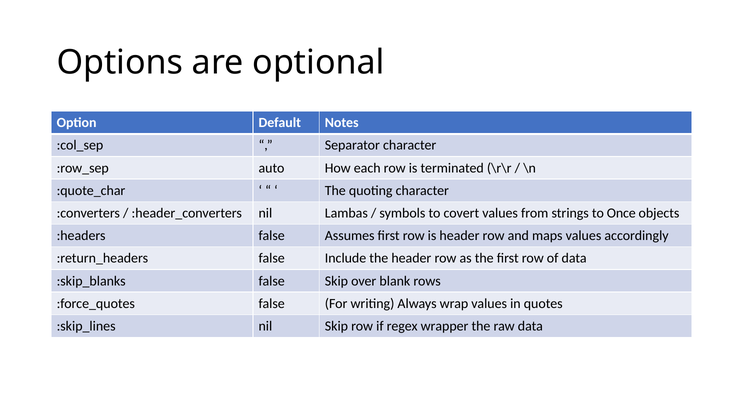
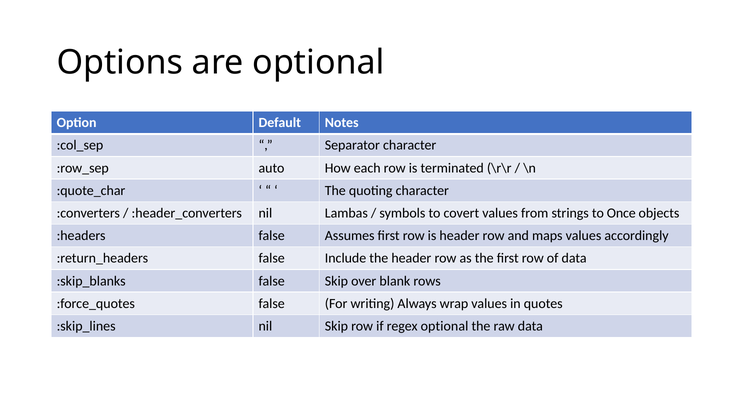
regex wrapper: wrapper -> optional
